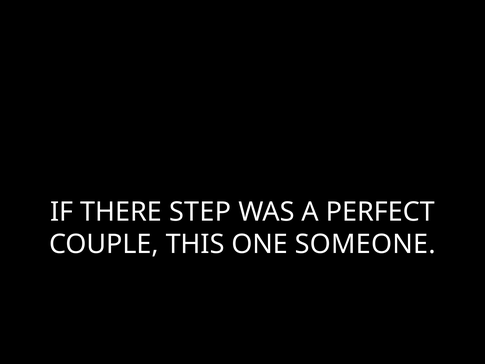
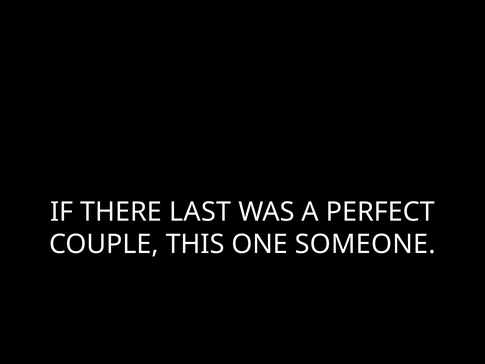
STEP: STEP -> LAST
